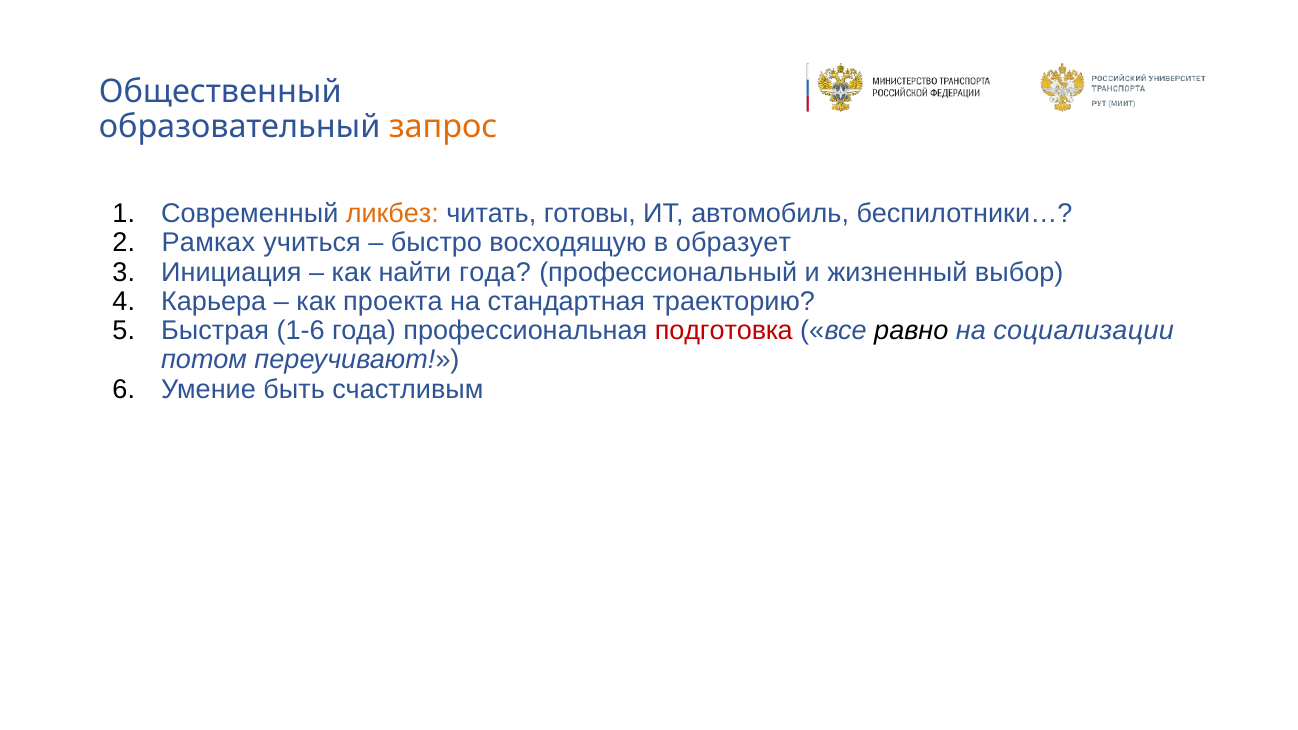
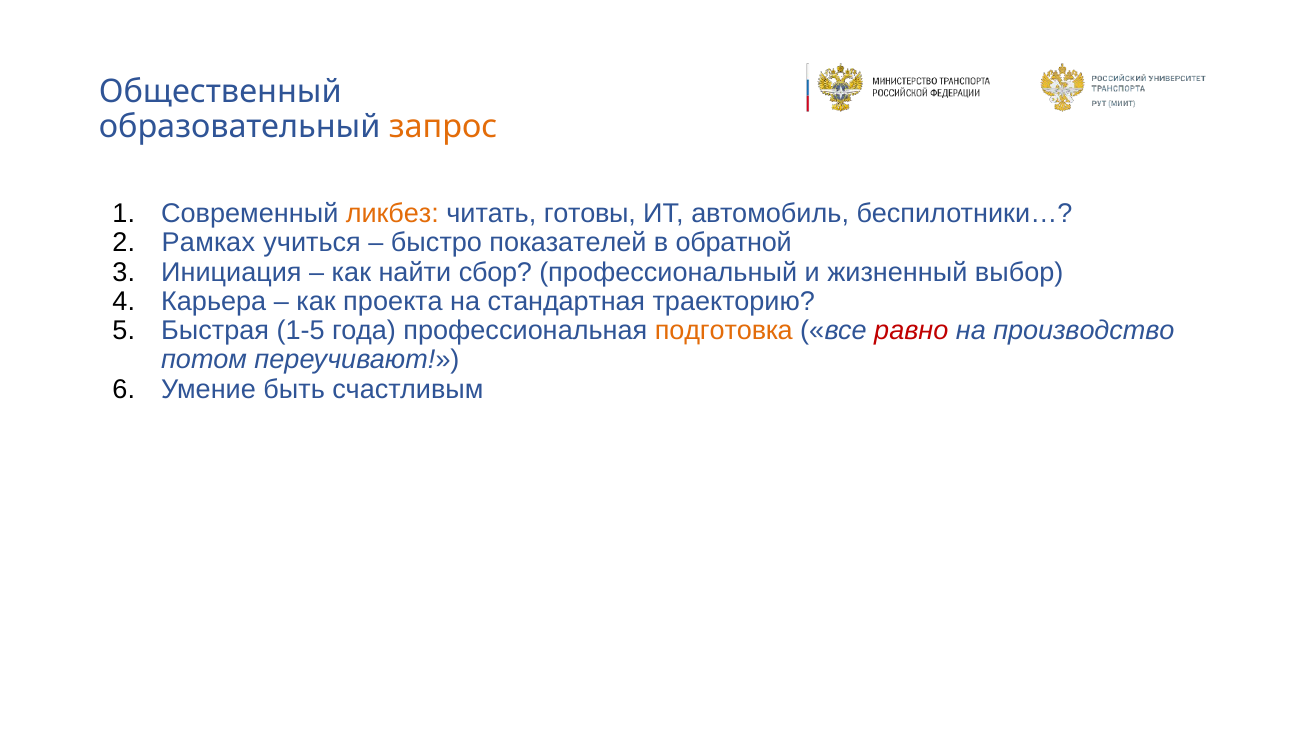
восходящую: восходящую -> показателей
образует: образует -> обратной
найти года: года -> сбор
1-6: 1-6 -> 1-5
подготовка colour: red -> orange
равно colour: black -> red
социализации: социализации -> производство
